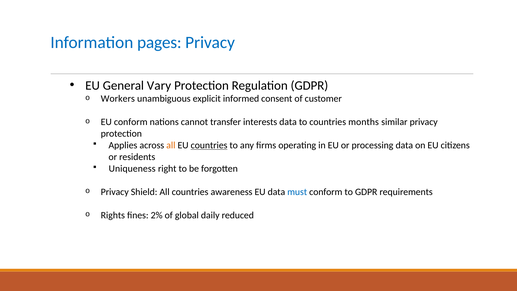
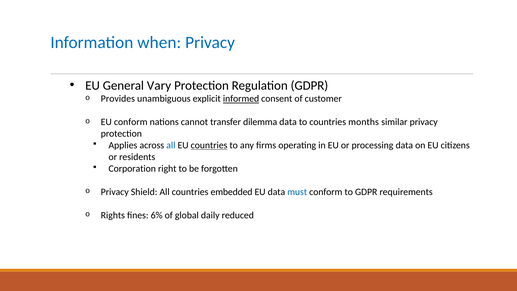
pages: pages -> when
Workers: Workers -> Provides
informed underline: none -> present
interests: interests -> dilemma
all at (171, 145) colour: orange -> blue
Uniqueness: Uniqueness -> Corporation
awareness: awareness -> embedded
2%: 2% -> 6%
